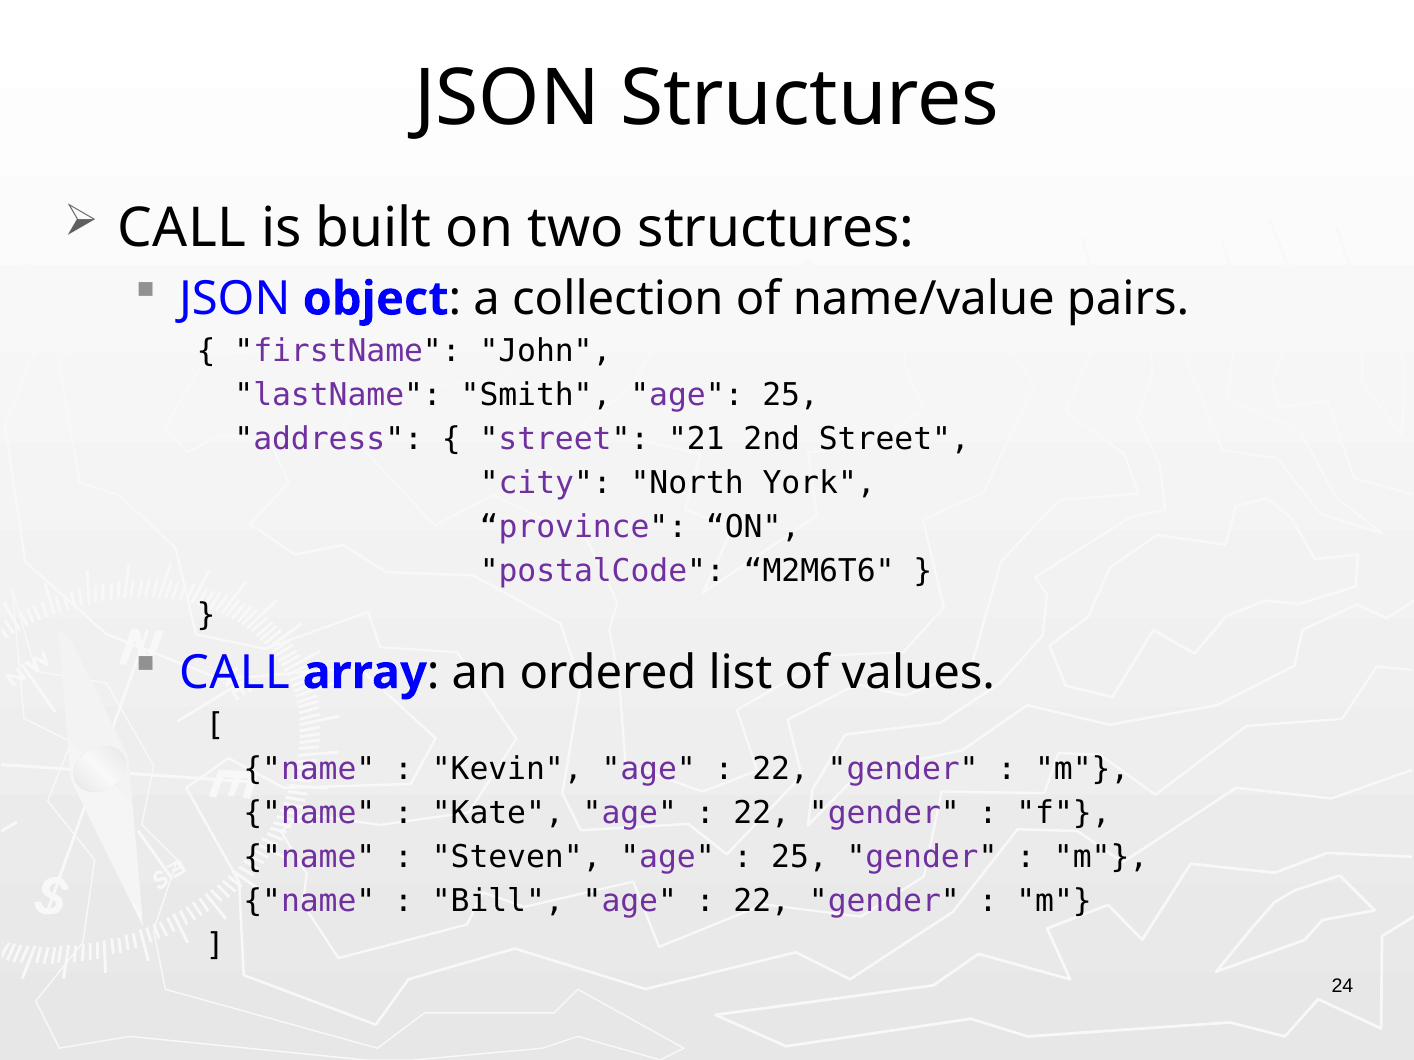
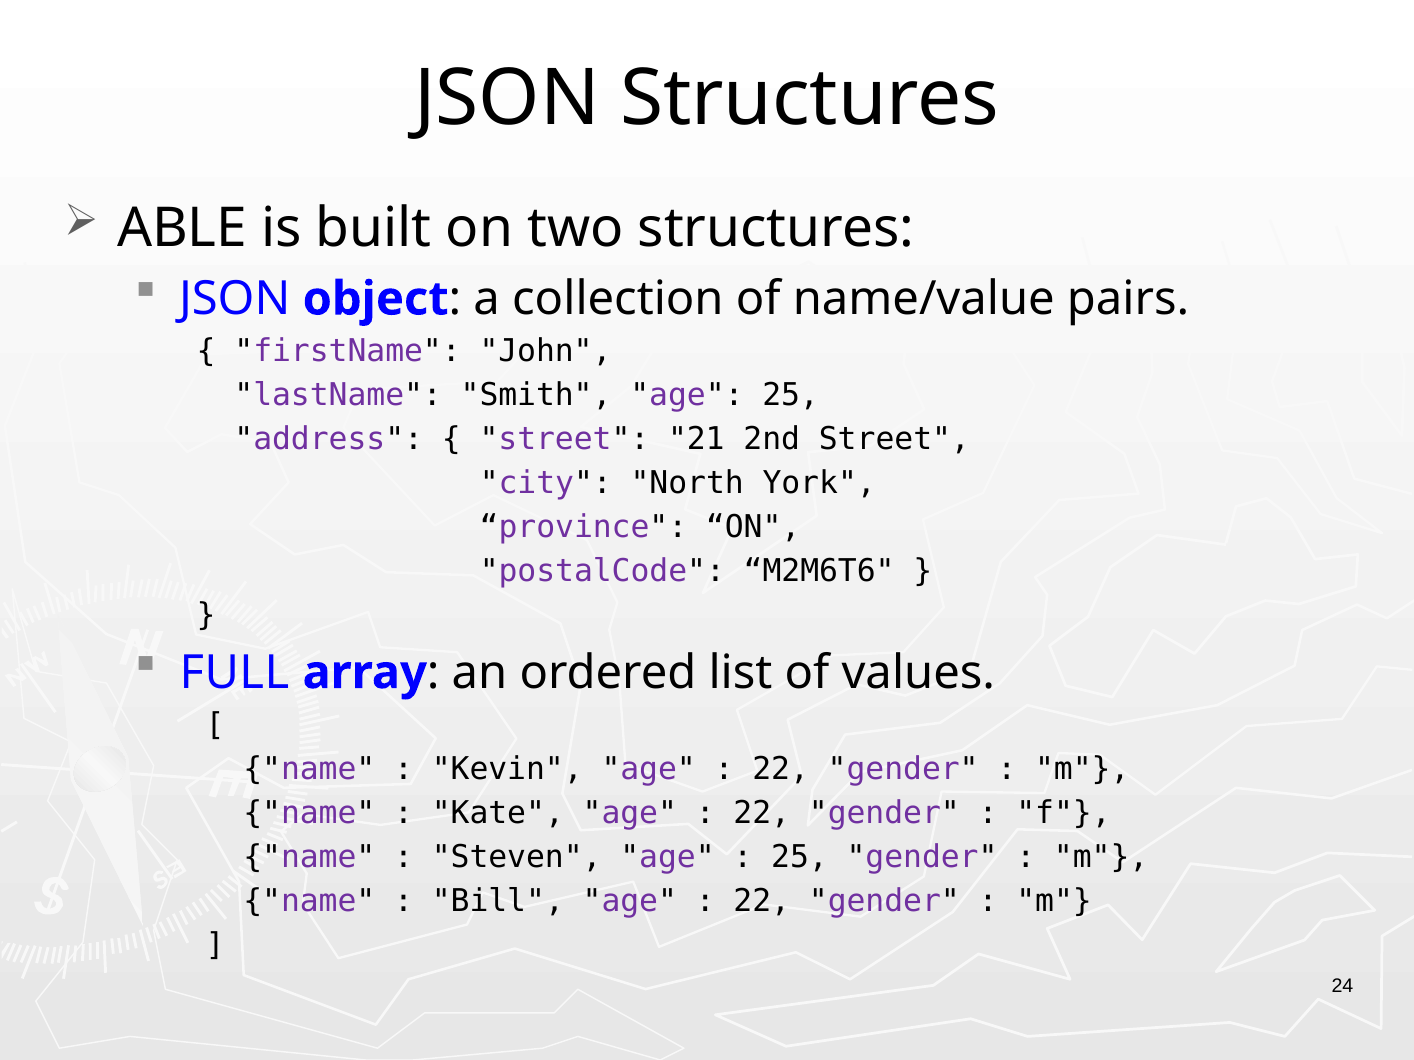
CALL at (182, 229): CALL -> ABLE
CALL at (234, 673): CALL -> FULL
